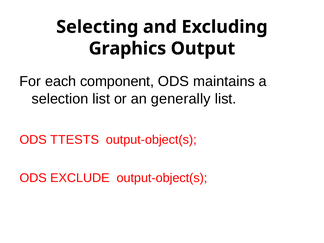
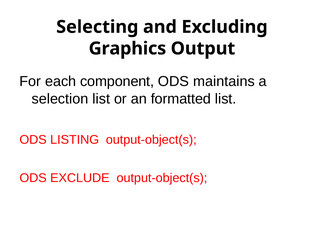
generally: generally -> formatted
TTESTS: TTESTS -> LISTING
